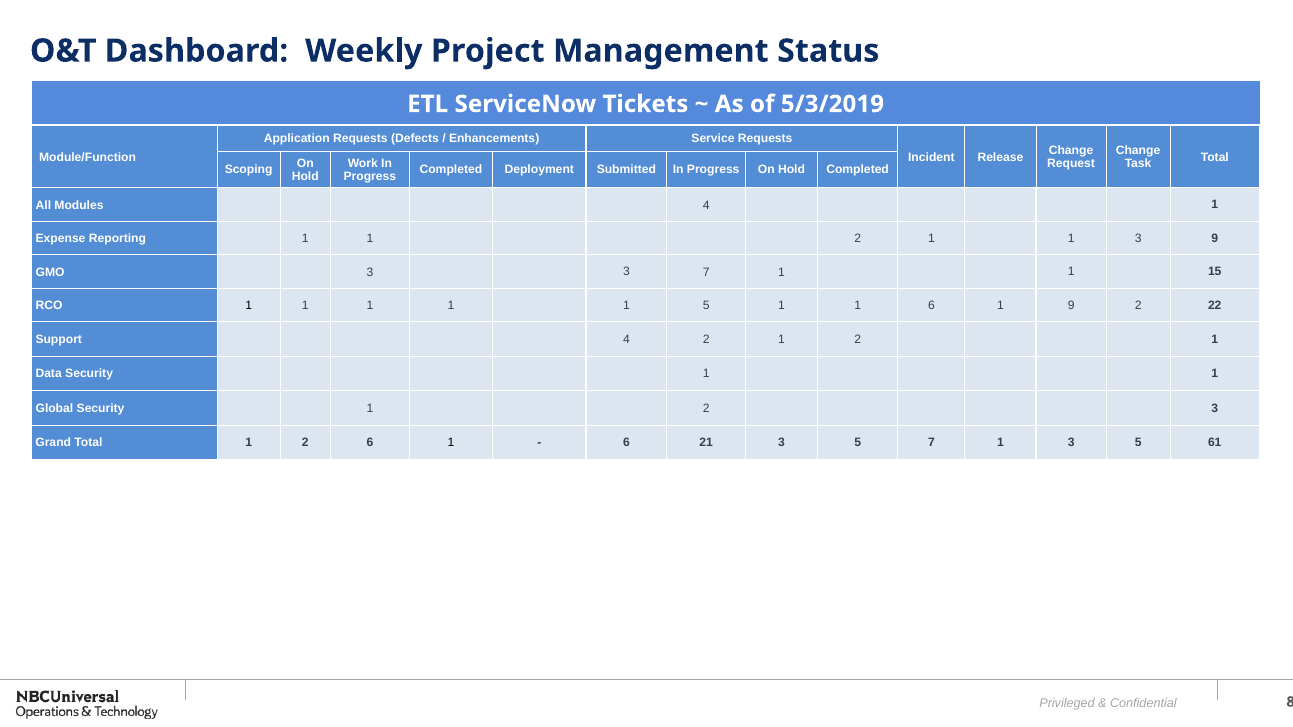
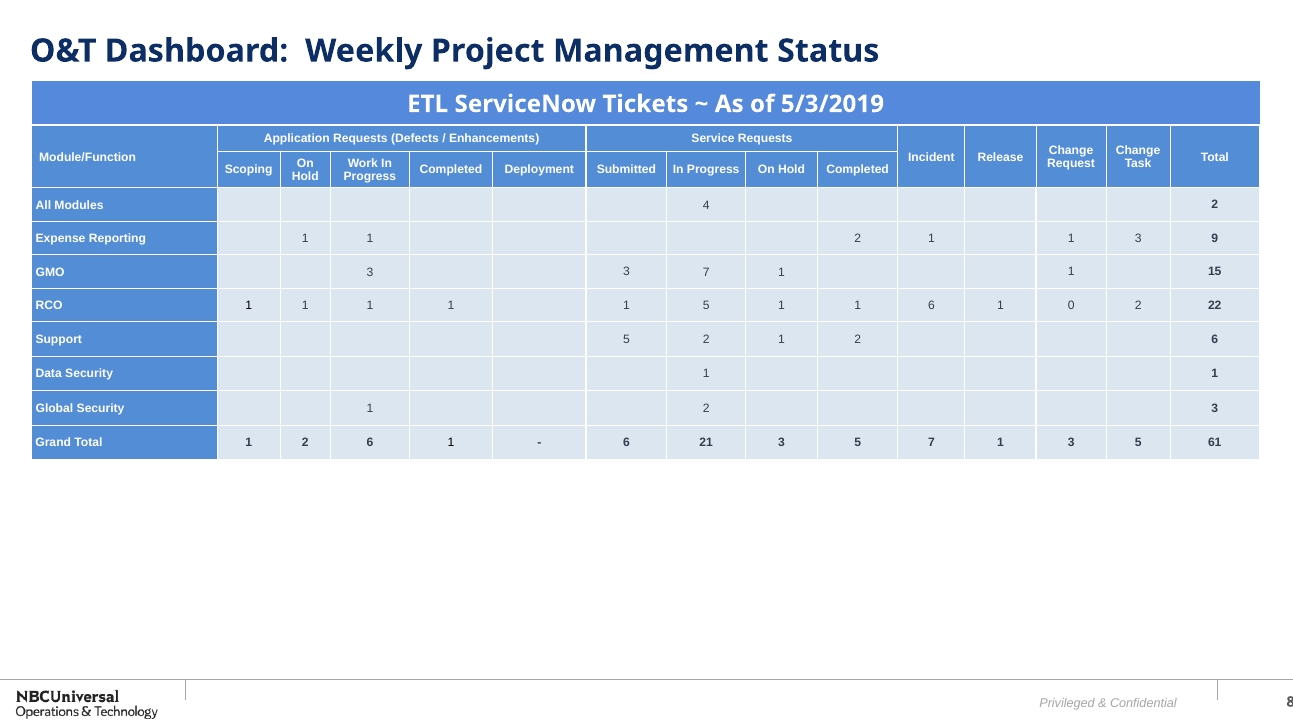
4 1: 1 -> 2
1 9: 9 -> 0
Support 4: 4 -> 5
2 1 2 1: 1 -> 6
